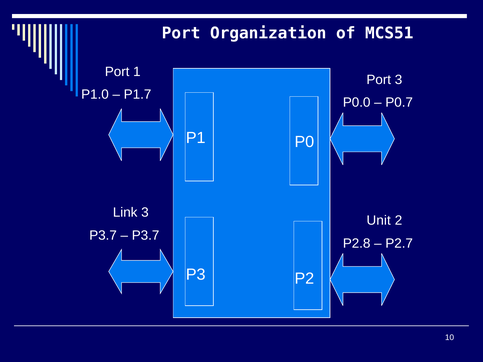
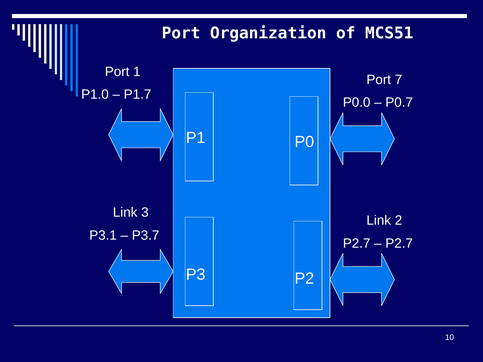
Port 3: 3 -> 7
Unit at (379, 221): Unit -> Link
P3.7 at (103, 235): P3.7 -> P3.1
P2.8 at (357, 243): P2.8 -> P2.7
